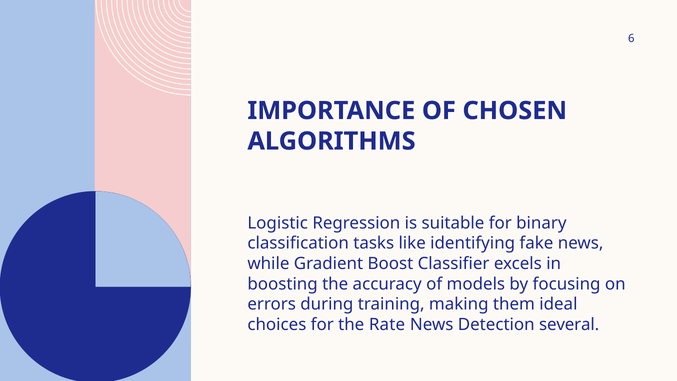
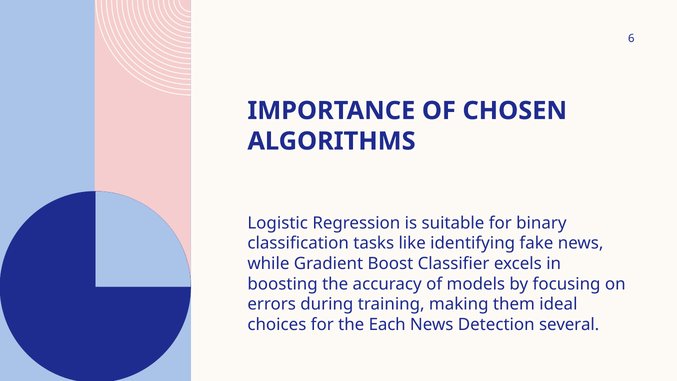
Rate: Rate -> Each
